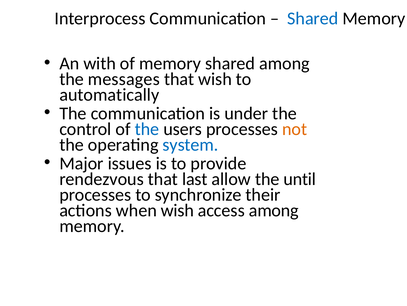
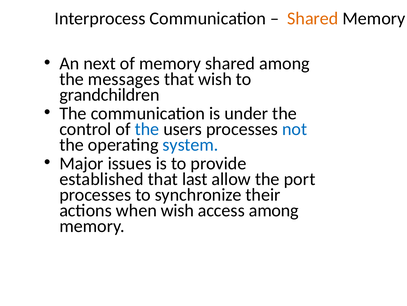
Shared at (313, 18) colour: blue -> orange
with: with -> next
automatically: automatically -> grandchildren
not colour: orange -> blue
rendezvous: rendezvous -> established
until: until -> port
